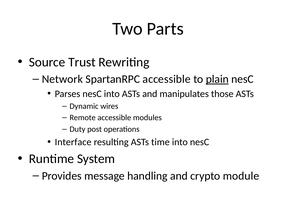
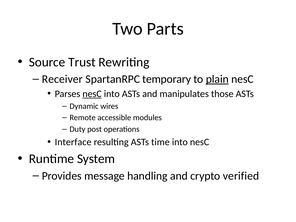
Network: Network -> Receiver
SpartanRPC accessible: accessible -> temporary
nesC at (92, 94) underline: none -> present
module: module -> verified
